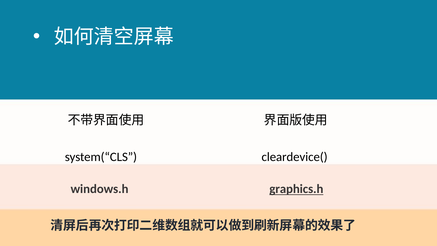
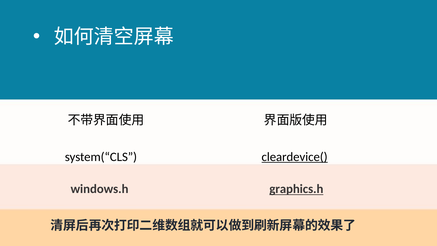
cleardevice( underline: none -> present
